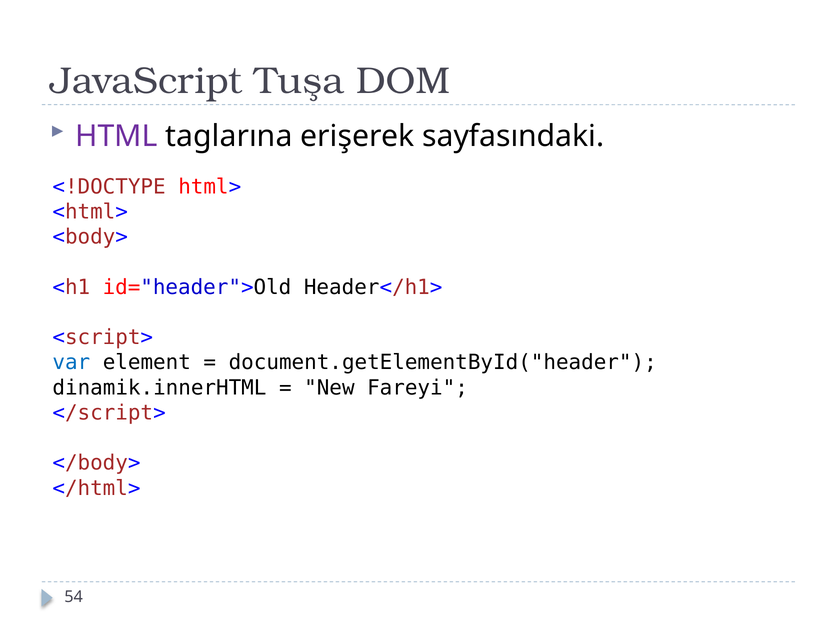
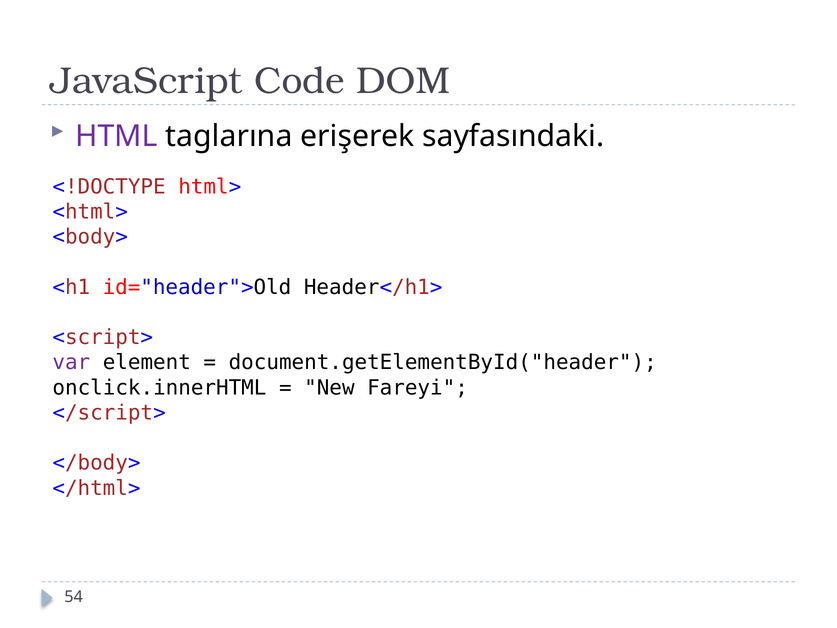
Tuşa: Tuşa -> Code
var colour: blue -> purple
dinamik.innerHTML: dinamik.innerHTML -> onclick.innerHTML
